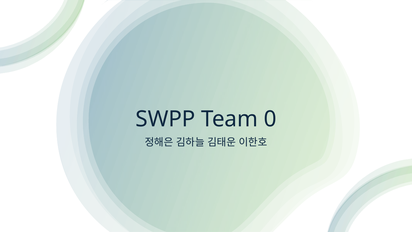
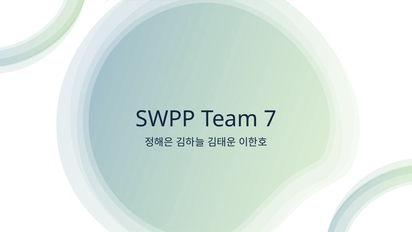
0: 0 -> 7
